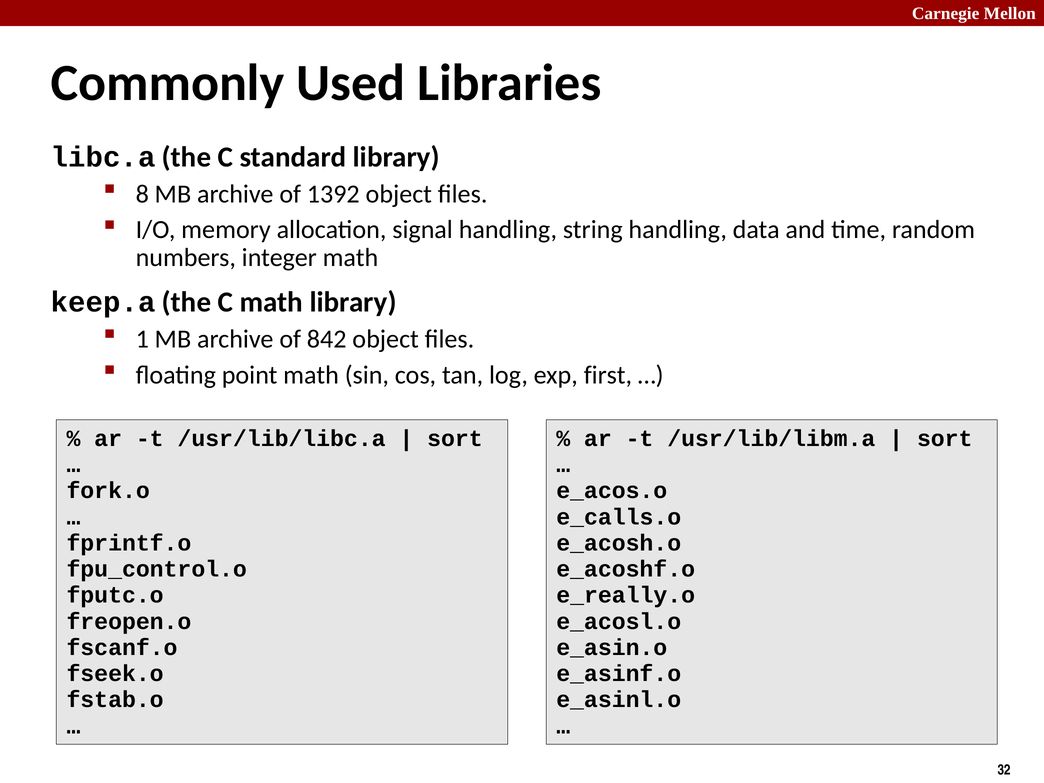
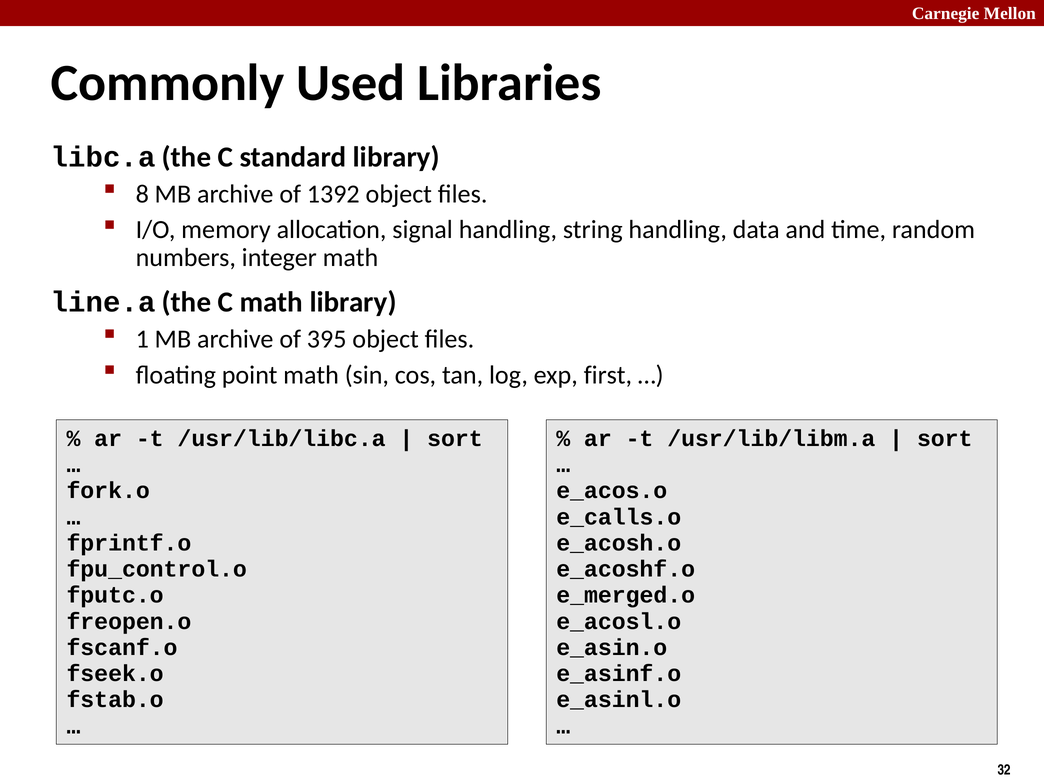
keep.a: keep.a -> line.a
842: 842 -> 395
e_really.o: e_really.o -> e_merged.o
